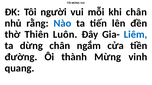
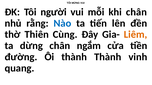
Luôn: Luôn -> Cùng
Liêm colour: blue -> orange
thành Mừng: Mừng -> Thành
